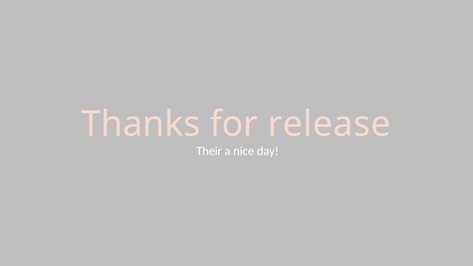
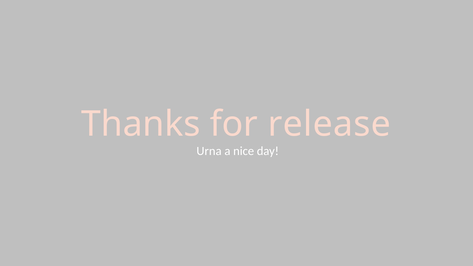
Their: Their -> Urna
